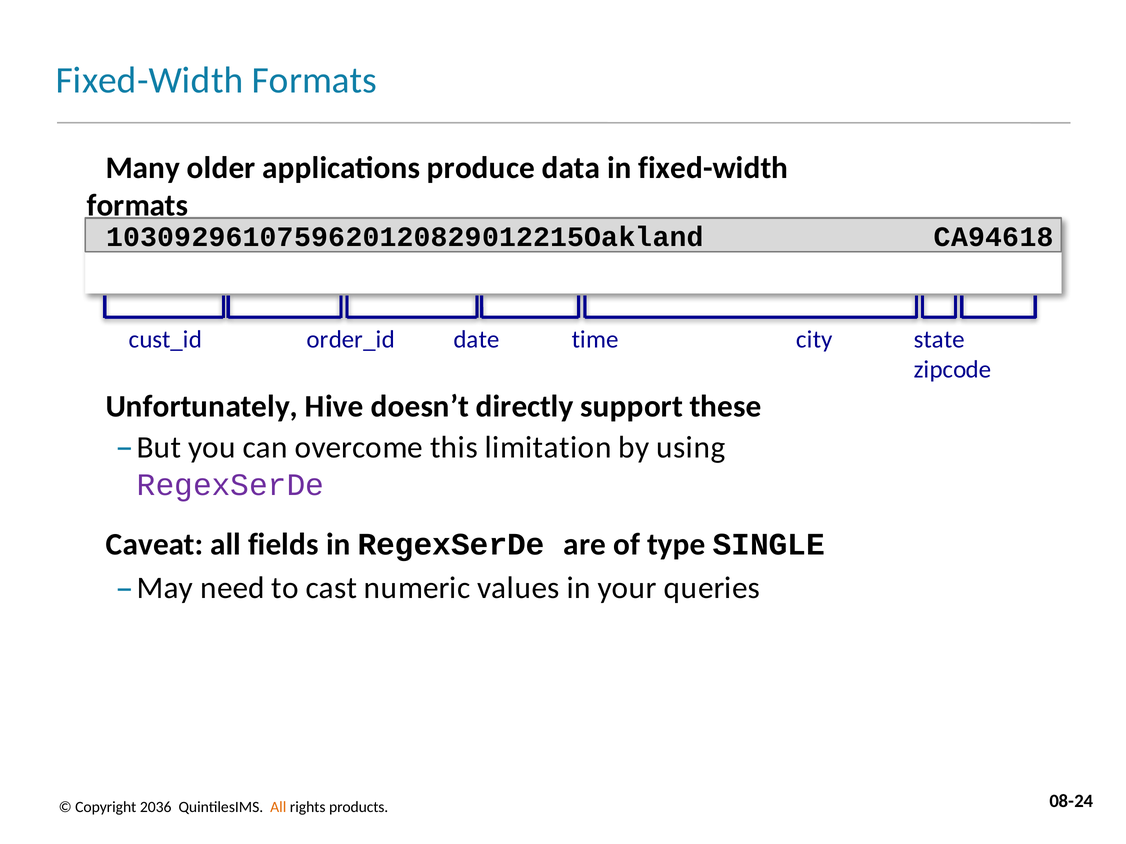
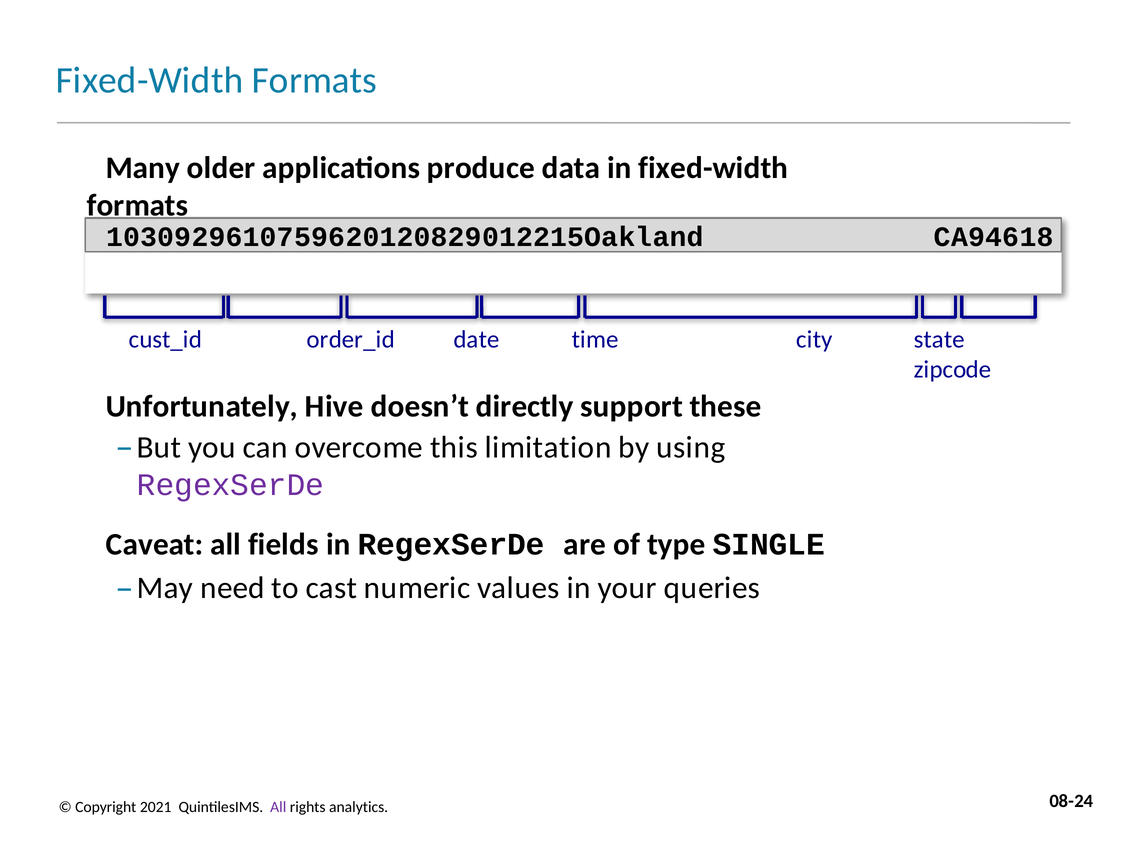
2036: 2036 -> 2021
All at (278, 808) colour: orange -> purple
products: products -> analytics
